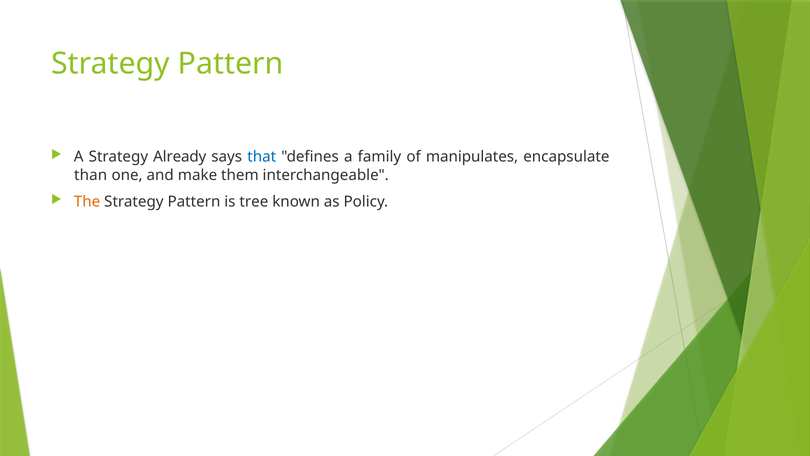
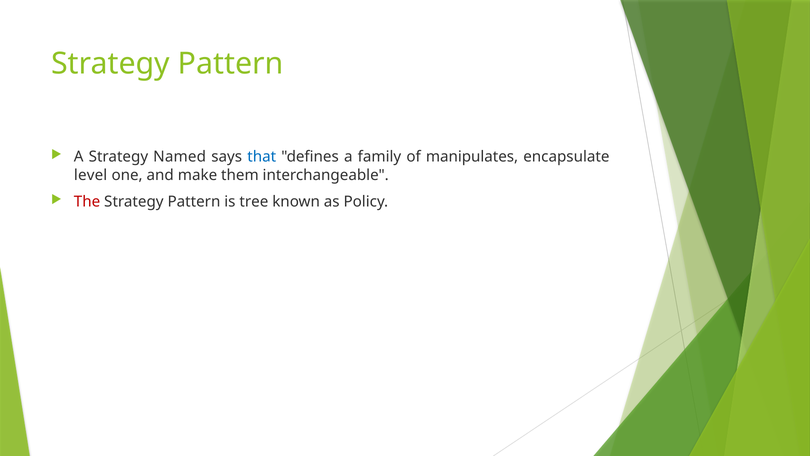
Already: Already -> Named
than: than -> level
The colour: orange -> red
